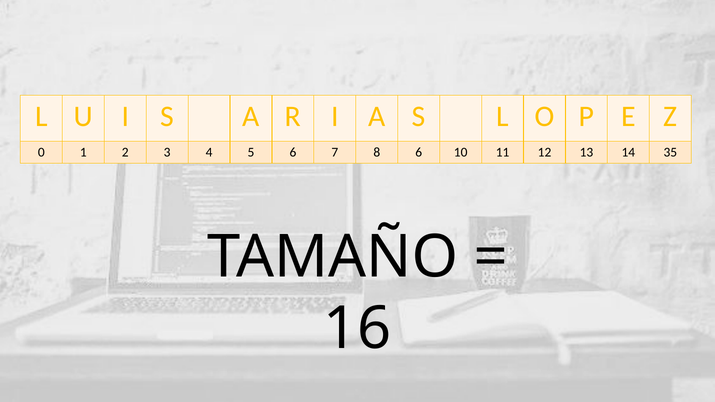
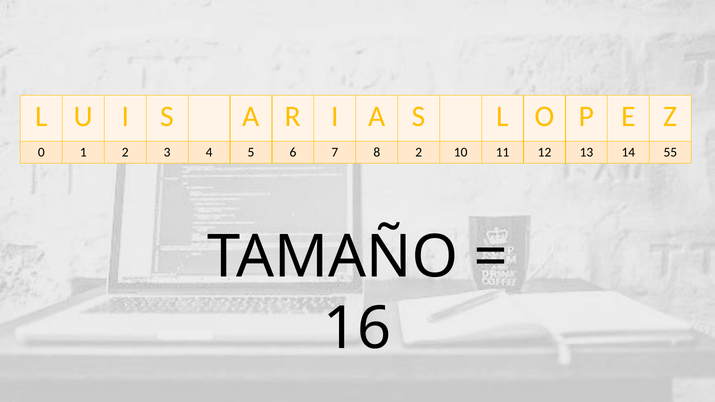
8 6: 6 -> 2
35: 35 -> 55
